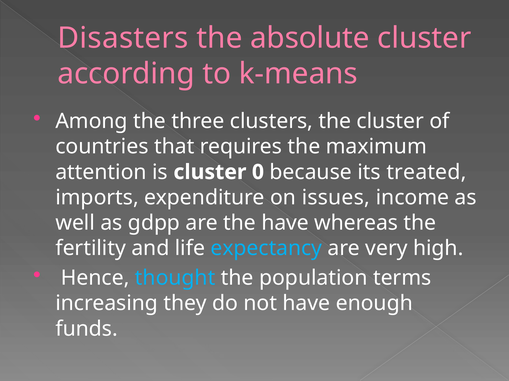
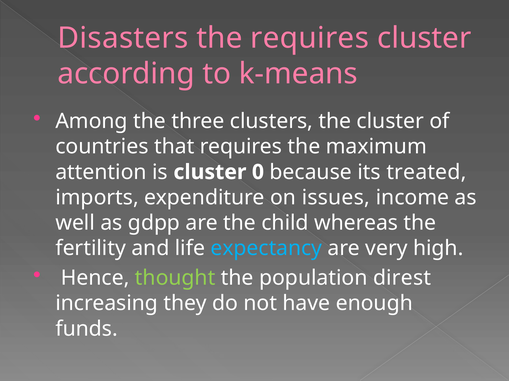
the absolute: absolute -> requires
the have: have -> child
thought colour: light blue -> light green
terms: terms -> direst
